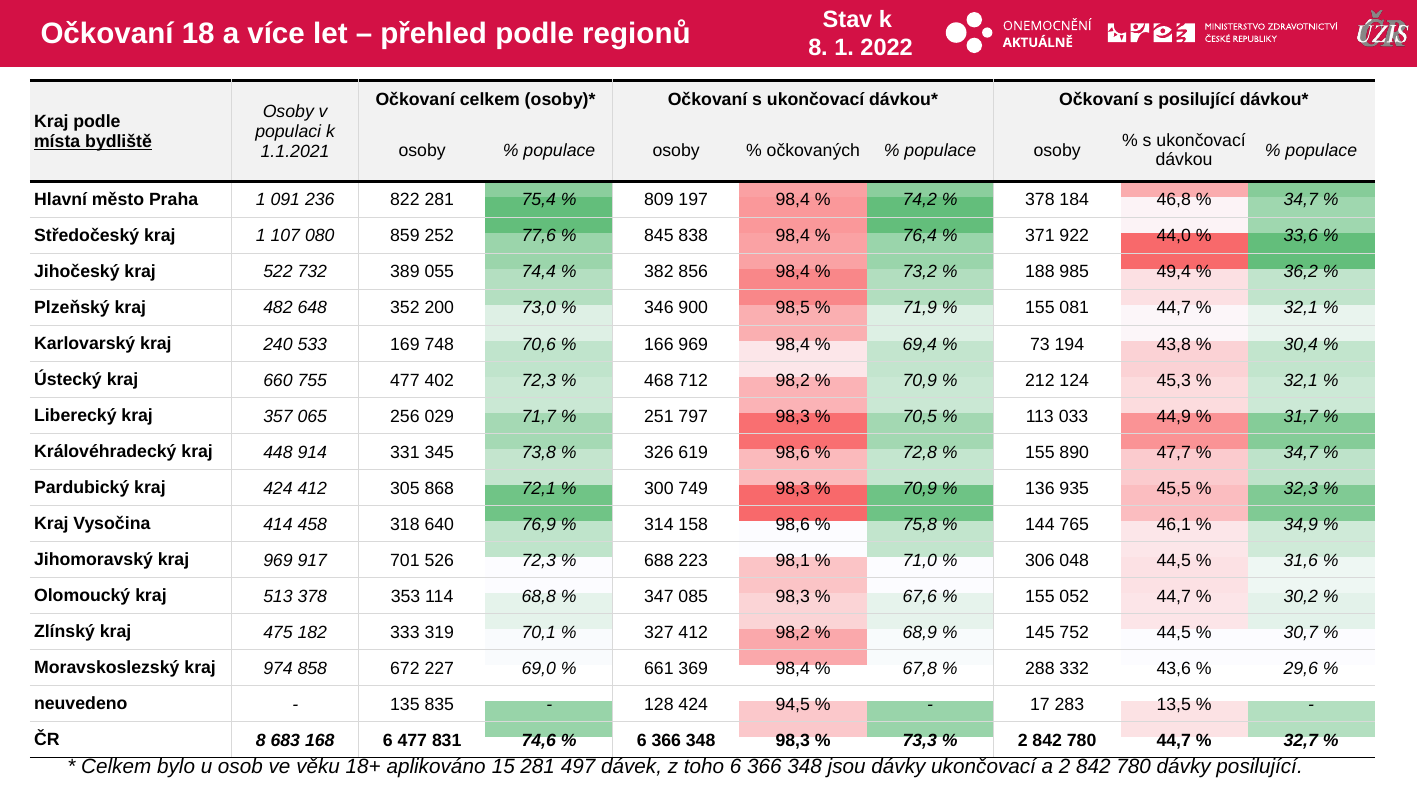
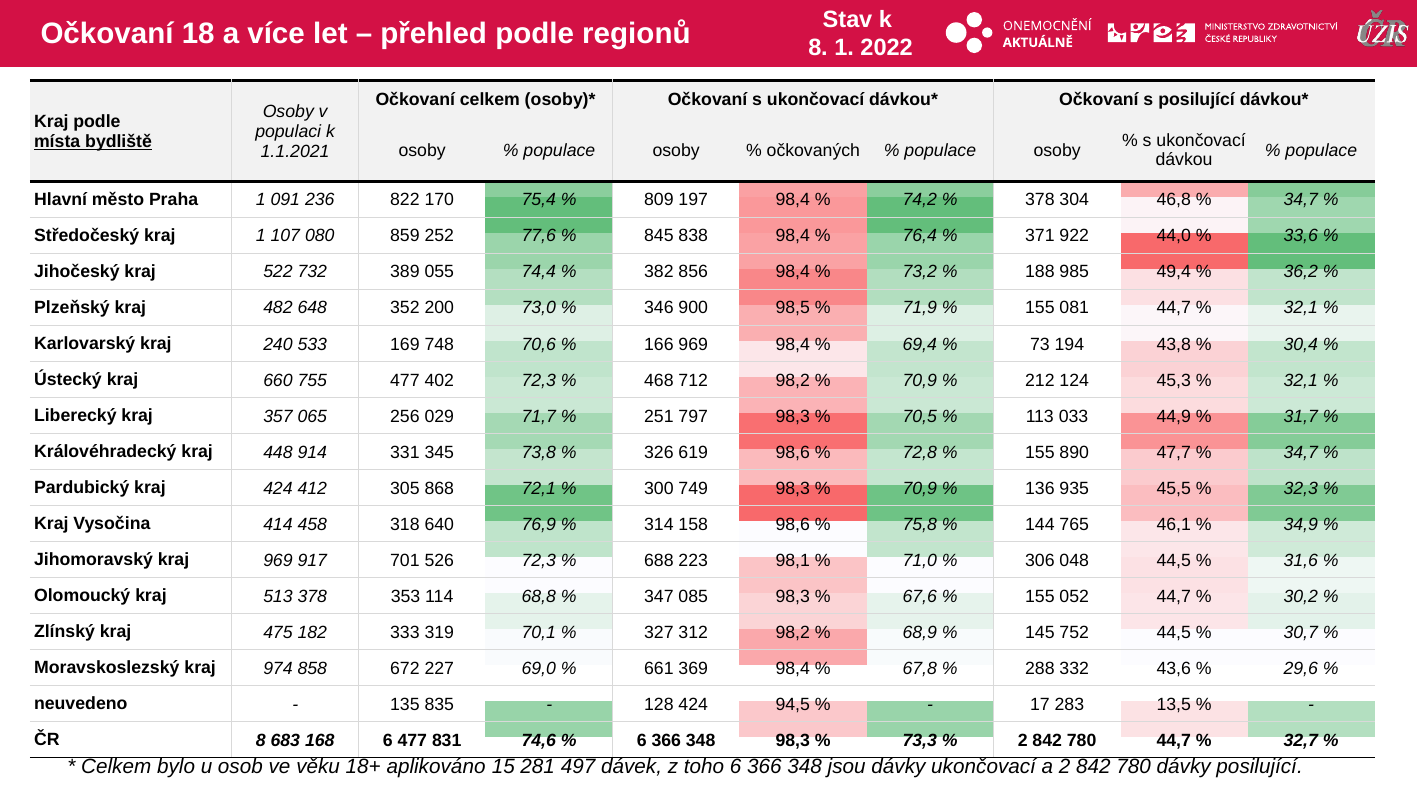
822 281: 281 -> 170
184: 184 -> 304
327 412: 412 -> 312
